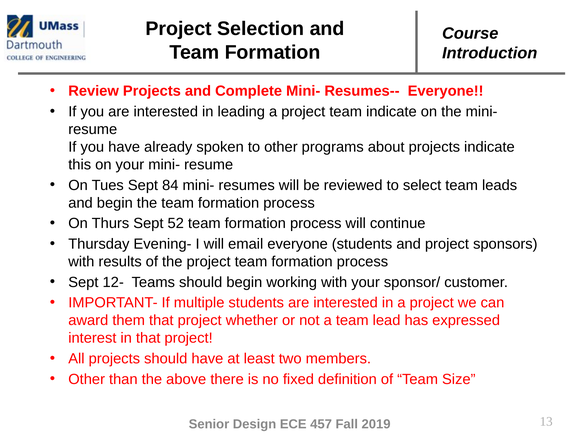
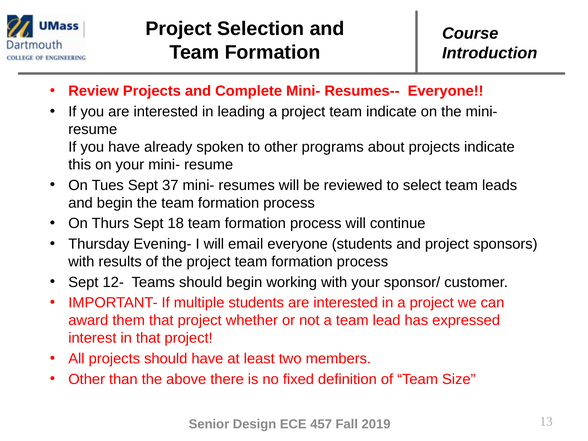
84: 84 -> 37
52: 52 -> 18
